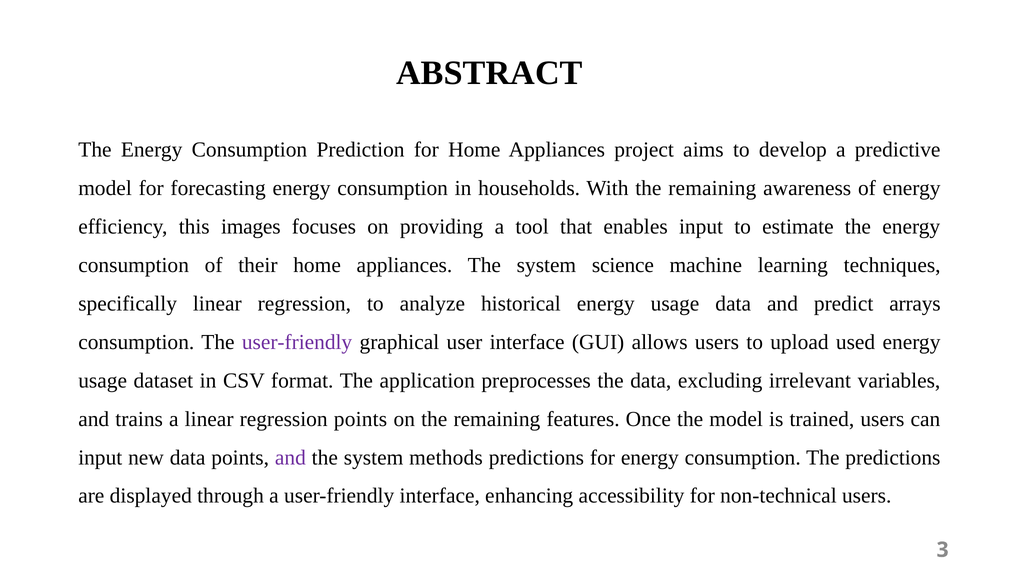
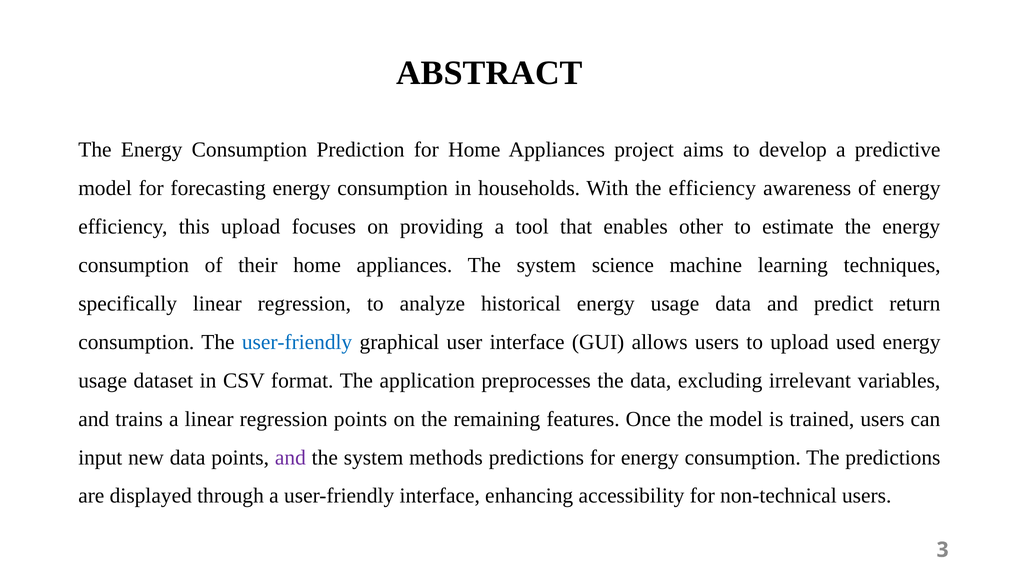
With the remaining: remaining -> efficiency
this images: images -> upload
enables input: input -> other
arrays: arrays -> return
user-friendly at (297, 342) colour: purple -> blue
